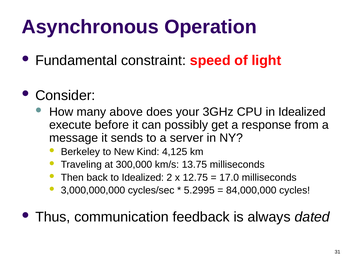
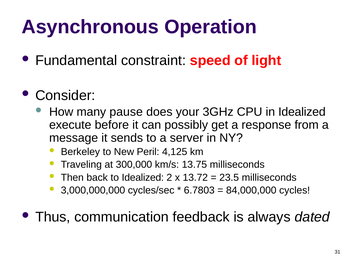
above: above -> pause
Kind: Kind -> Peril
12.75: 12.75 -> 13.72
17.0: 17.0 -> 23.5
5.2995: 5.2995 -> 6.7803
